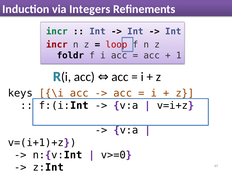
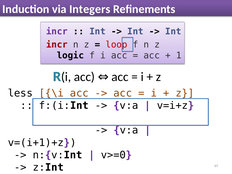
incr at (57, 31) colour: green -> purple
foldr: foldr -> logic
keys: keys -> less
